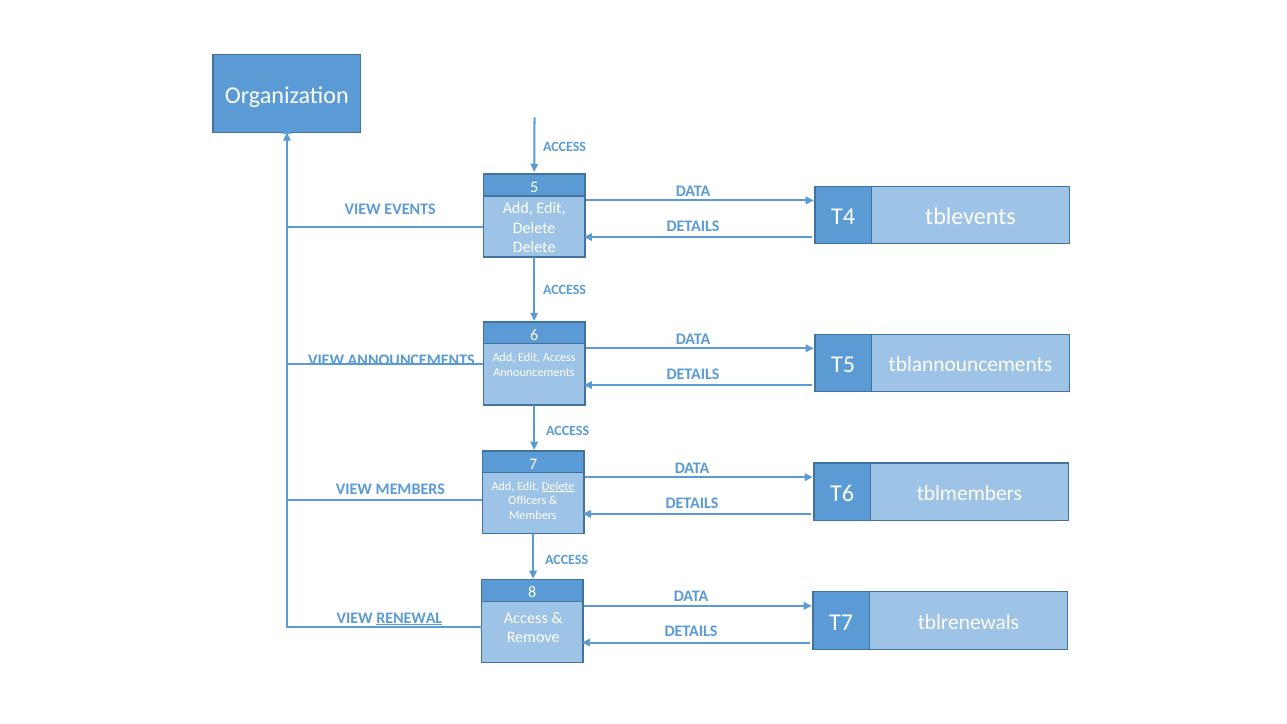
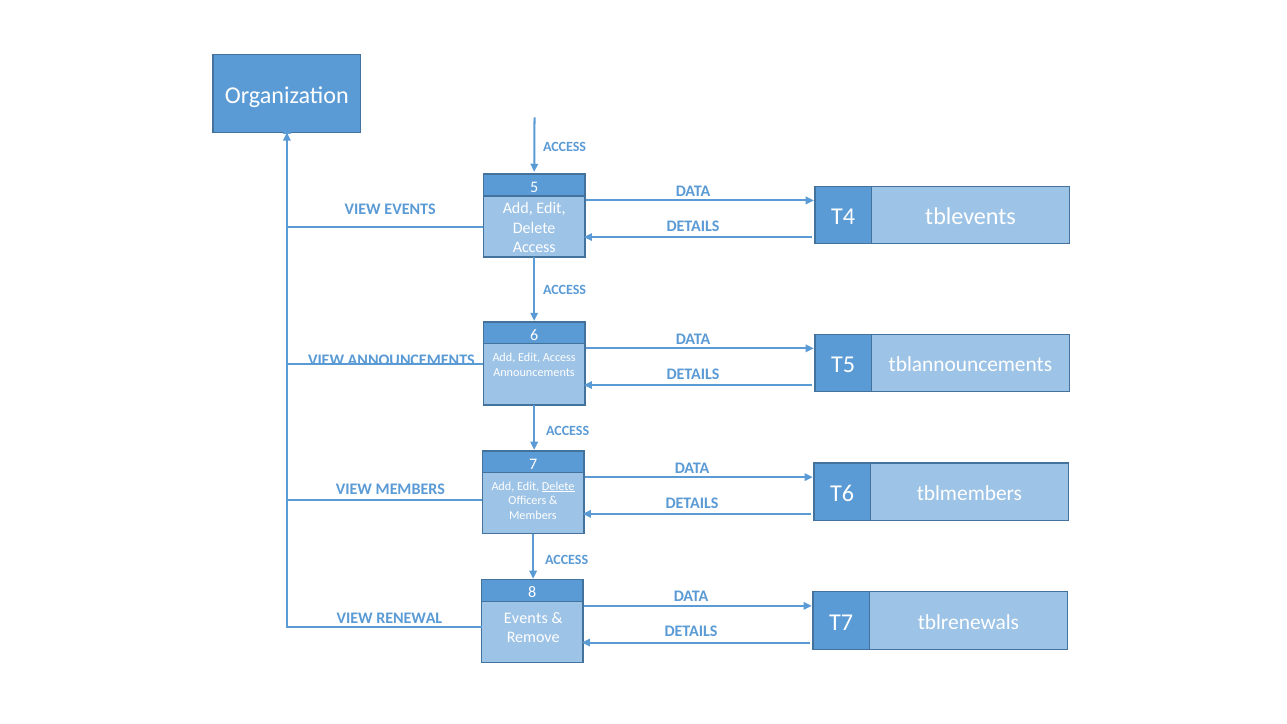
Delete at (534, 247): Delete -> Access
RENEWAL underline: present -> none
Access at (526, 618): Access -> Events
